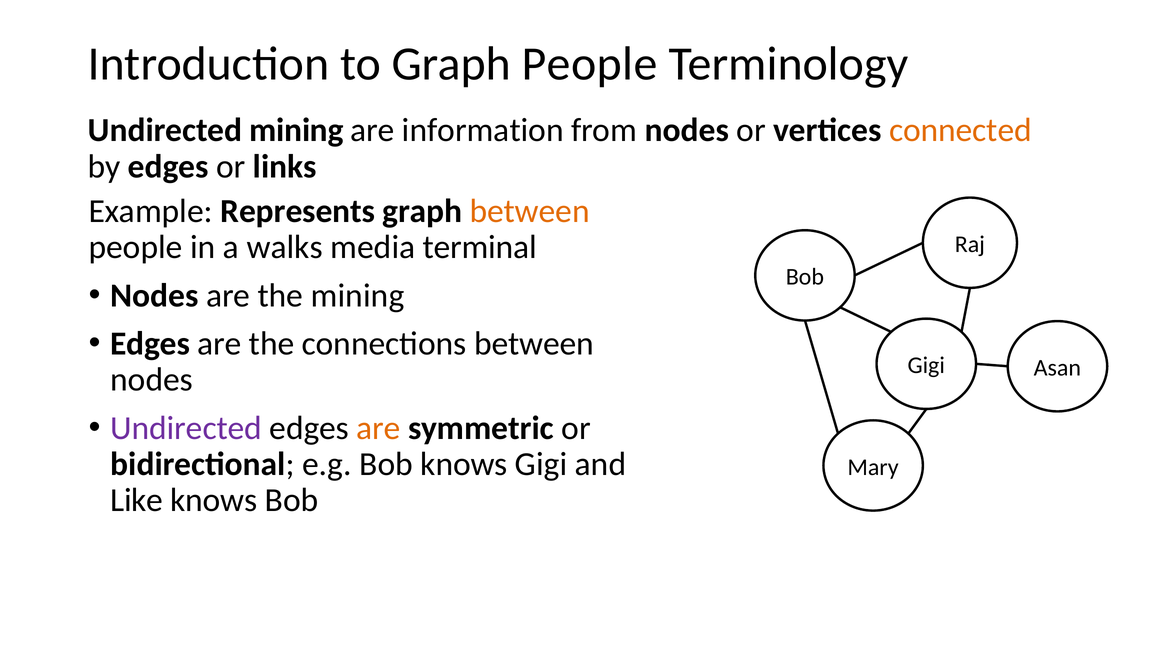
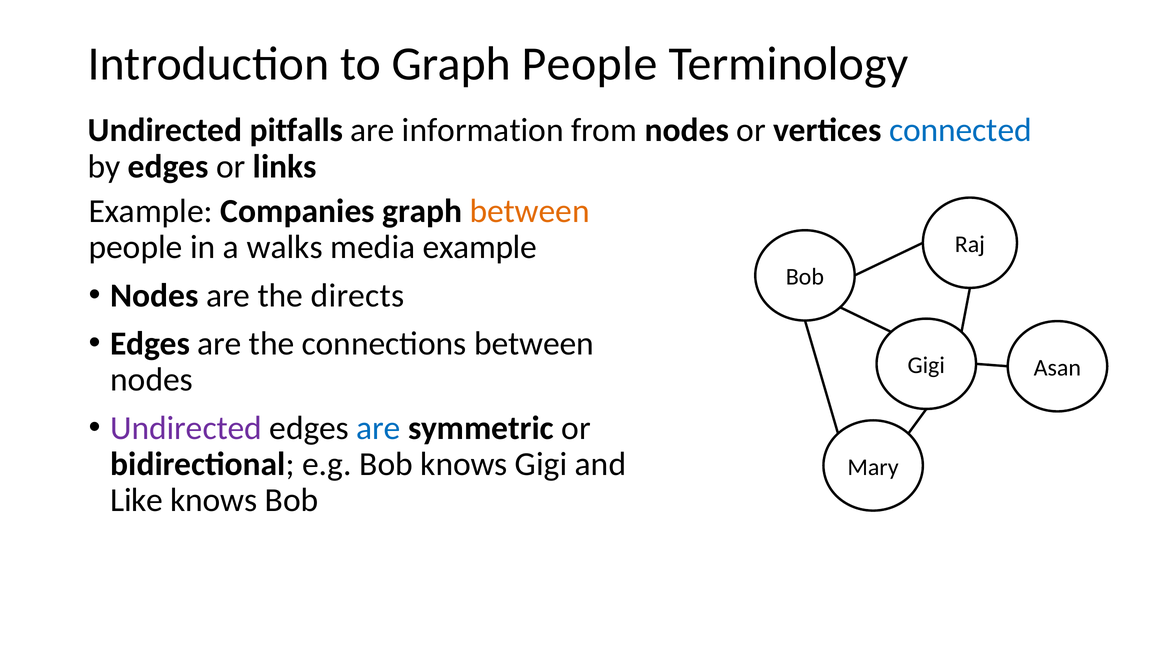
Undirected mining: mining -> pitfalls
connected colour: orange -> blue
Represents: Represents -> Companies
media terminal: terminal -> example
the mining: mining -> directs
are at (379, 428) colour: orange -> blue
